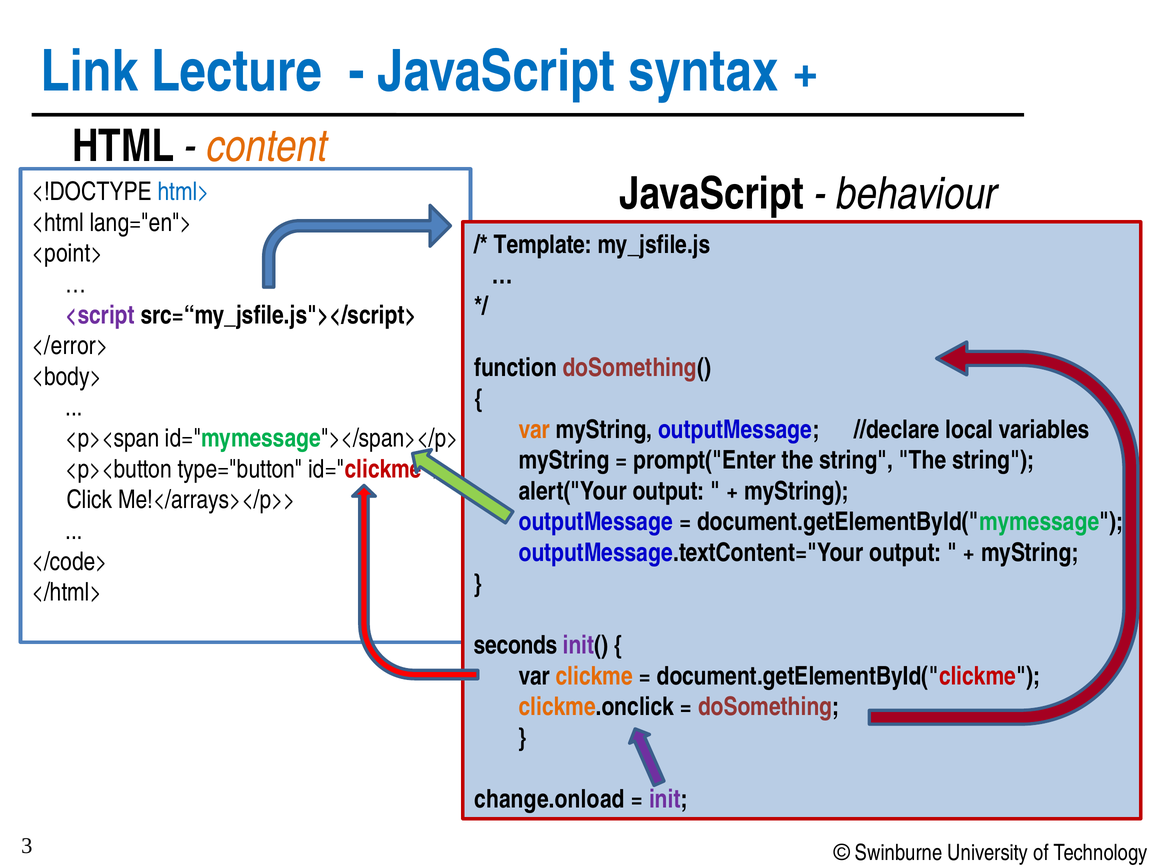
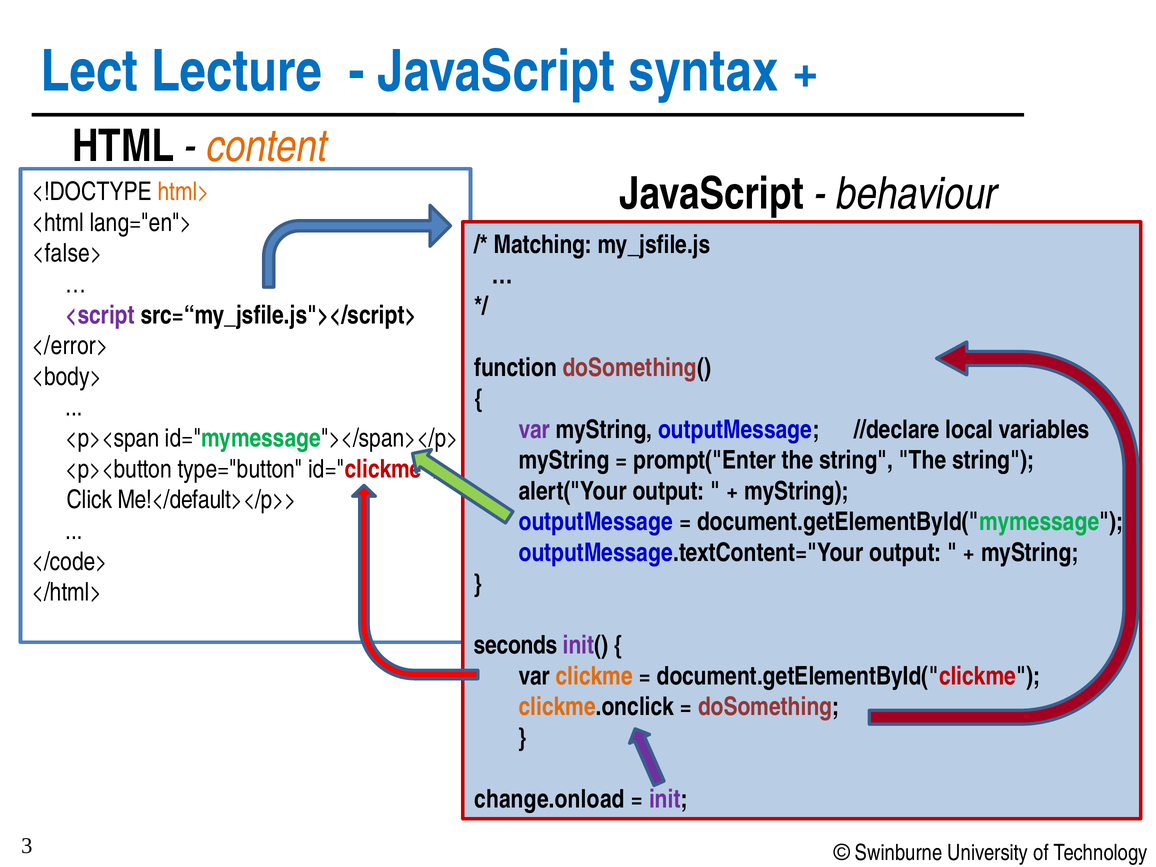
Link: Link -> Lect
html> colour: blue -> orange
Template: Template -> Matching
<point>: <point> -> <false>
var at (535, 430) colour: orange -> purple
Me!</arrays></p>>: Me!</arrays></p>> -> Me!</default></p>>
